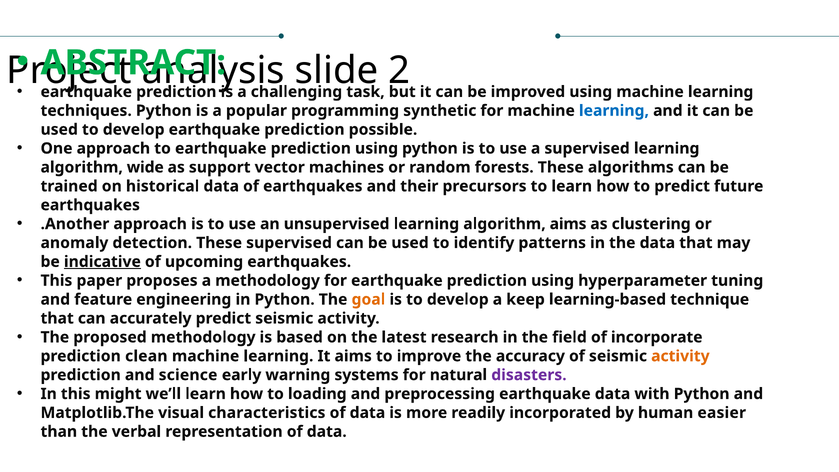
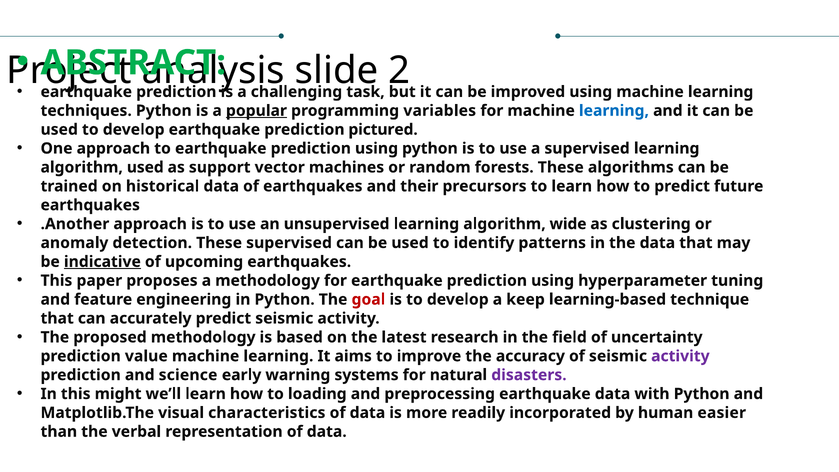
popular underline: none -> present
synthetic: synthetic -> variables
possible: possible -> pictured
algorithm wide: wide -> used
algorithm aims: aims -> wide
goal colour: orange -> red
incorporate: incorporate -> uncertainty
clean: clean -> value
activity at (680, 356) colour: orange -> purple
